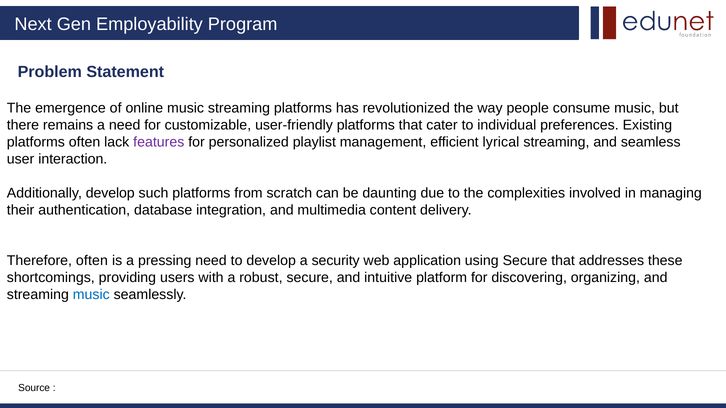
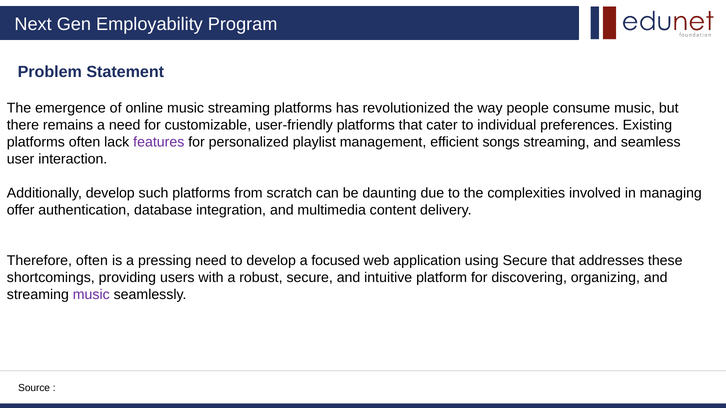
lyrical: lyrical -> songs
their: their -> offer
security: security -> focused
music at (91, 295) colour: blue -> purple
